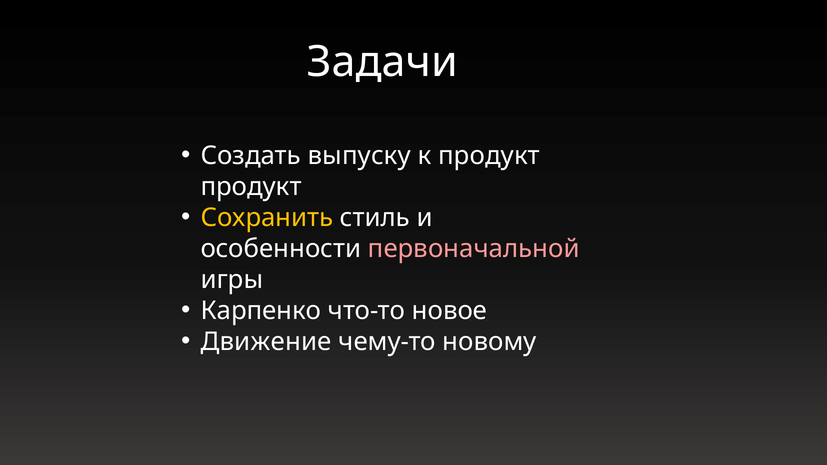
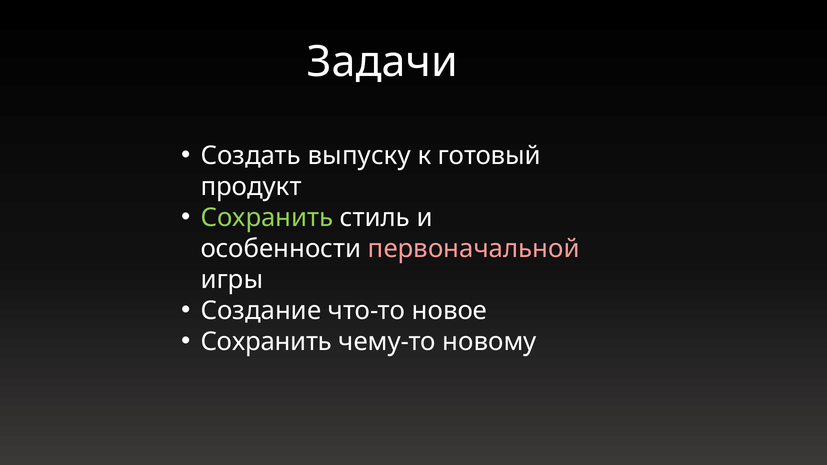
к продукт: продукт -> готовый
Сохранить at (267, 218) colour: yellow -> light green
Карпенко: Карпенко -> Создание
Движение at (266, 342): Движение -> Сохранить
